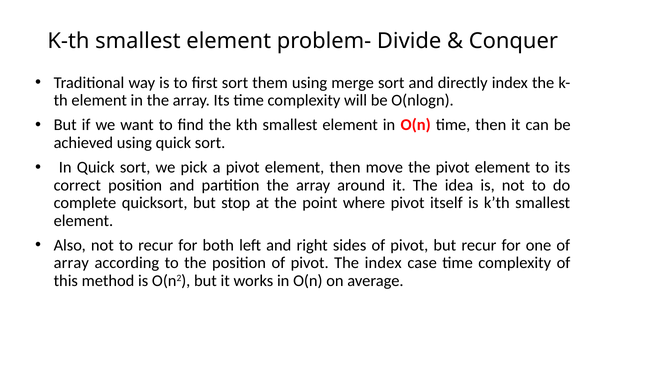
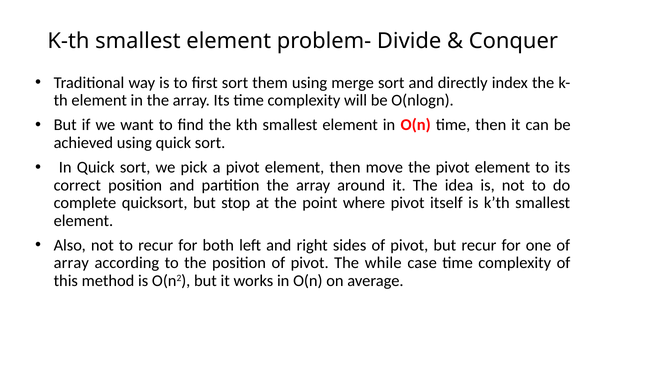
The index: index -> while
